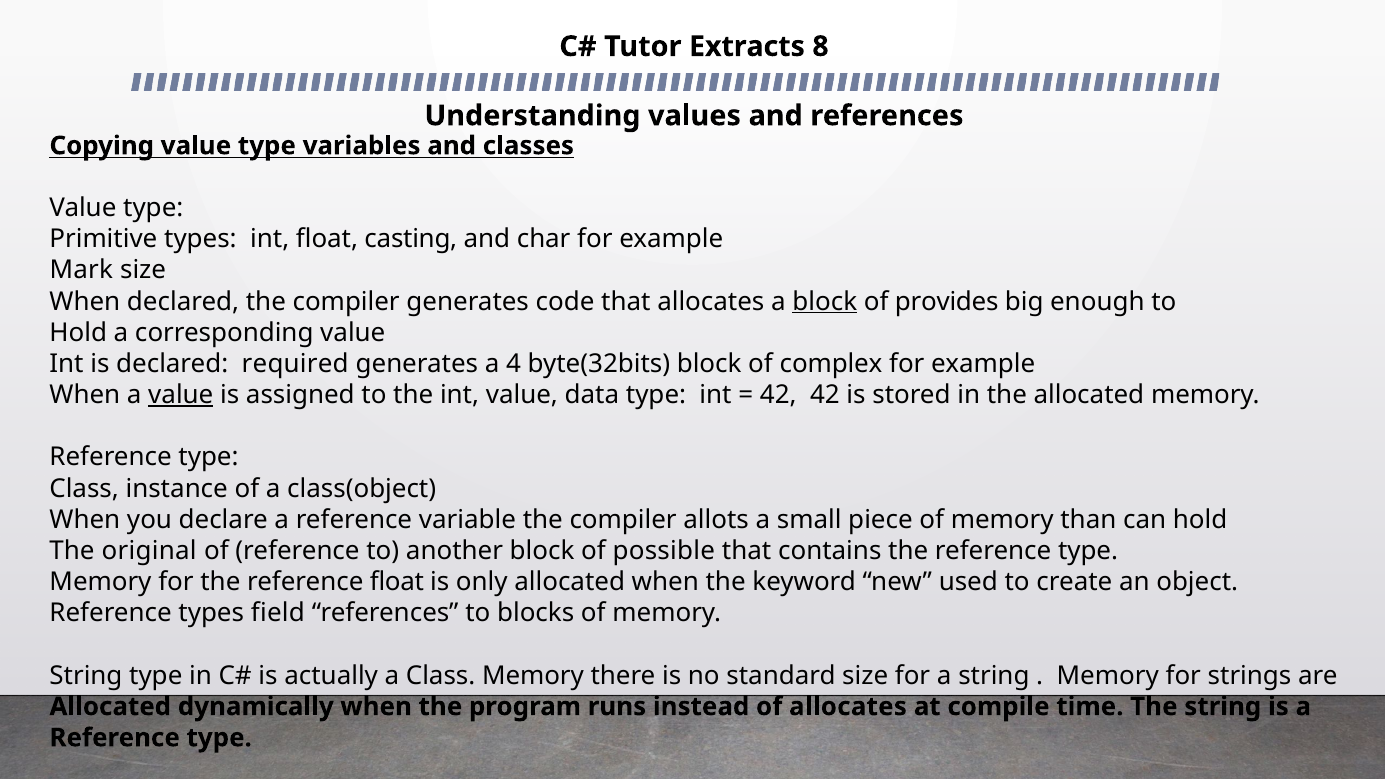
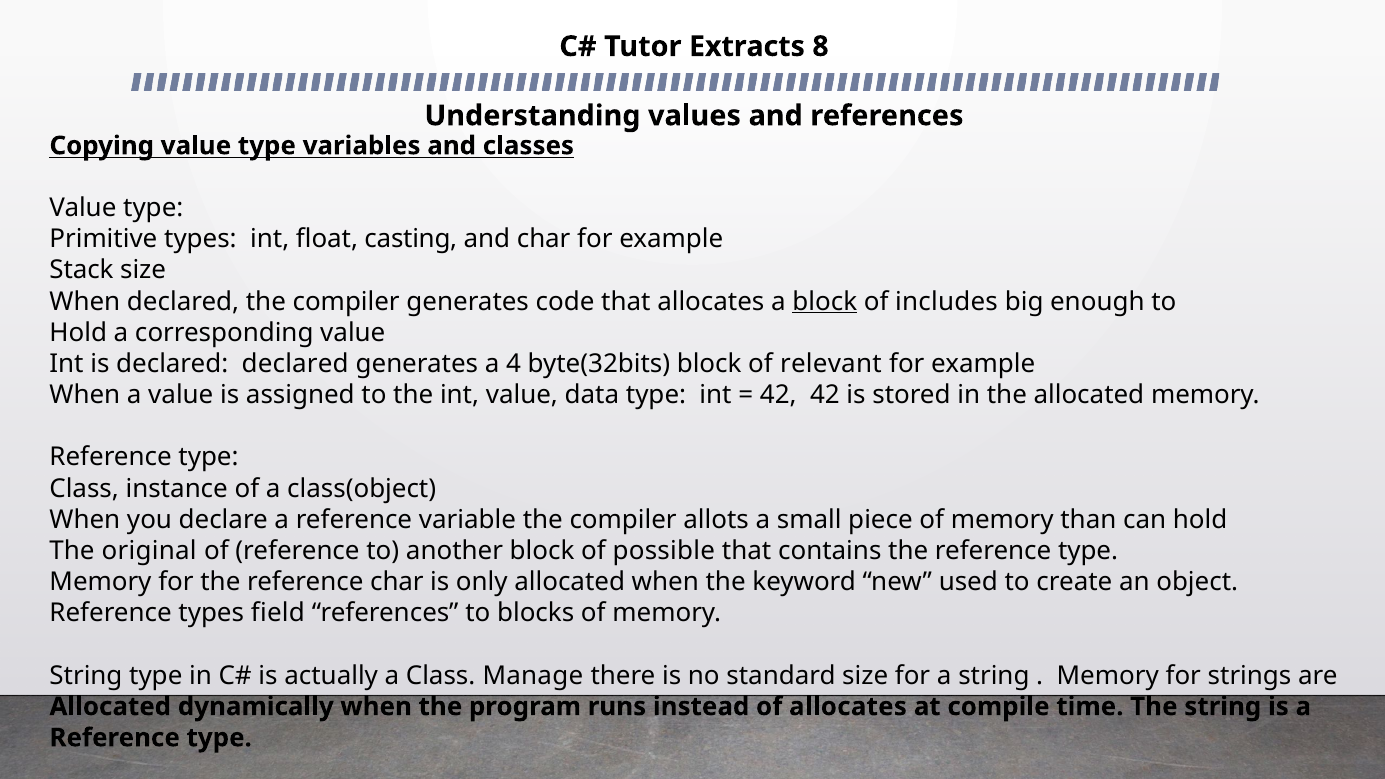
Mark: Mark -> Stack
provides: provides -> includes
declared required: required -> declared
complex: complex -> relevant
value at (181, 395) underline: present -> none
reference float: float -> char
Class Memory: Memory -> Manage
